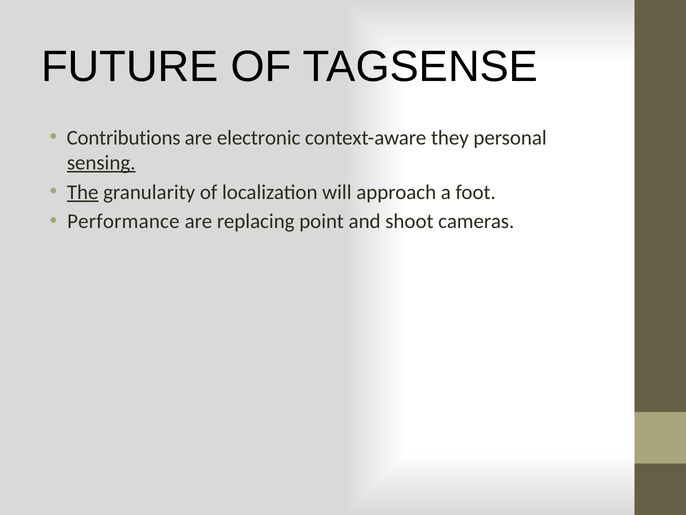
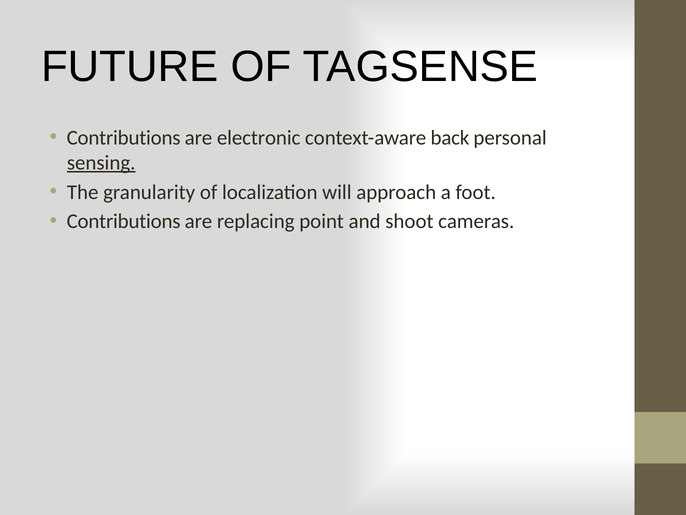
they: they -> back
The underline: present -> none
Performance at (123, 221): Performance -> Contributions
